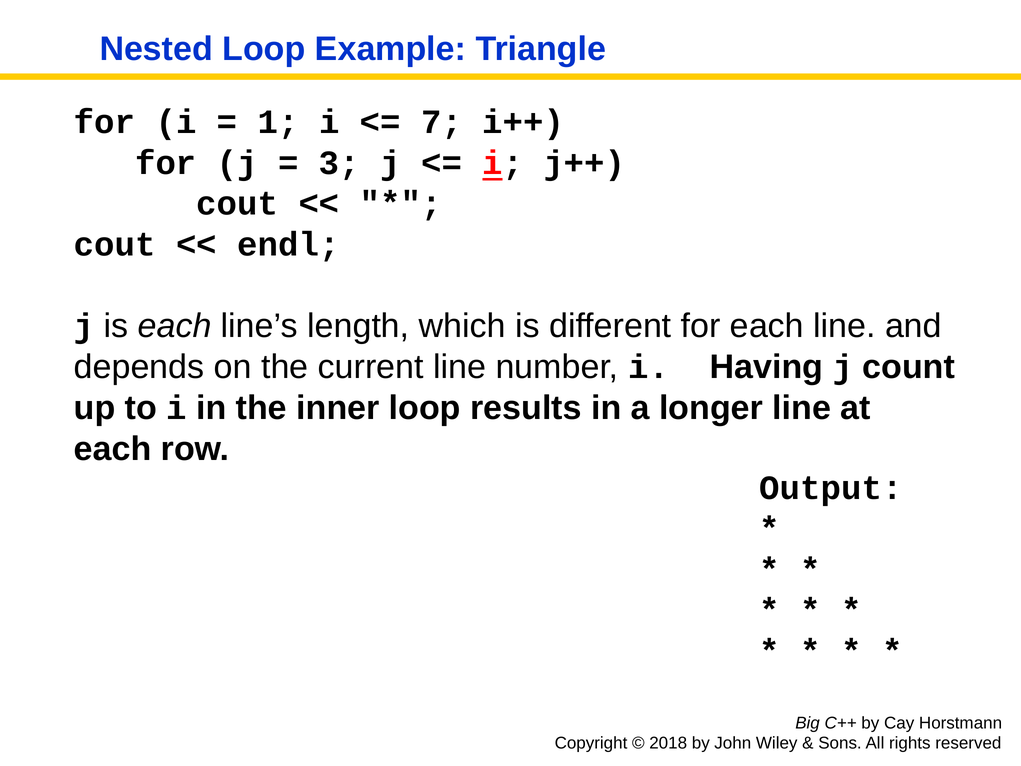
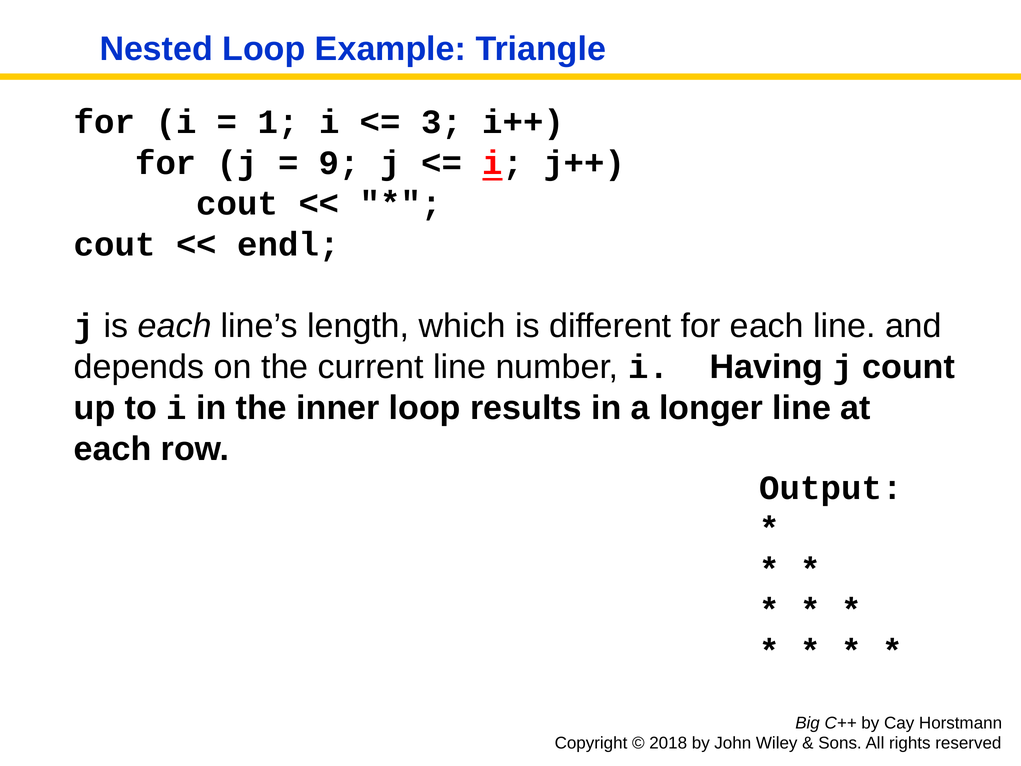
7: 7 -> 3
3: 3 -> 9
